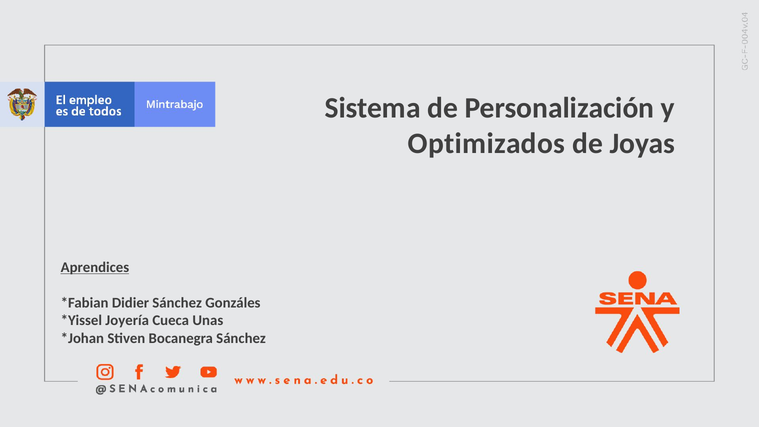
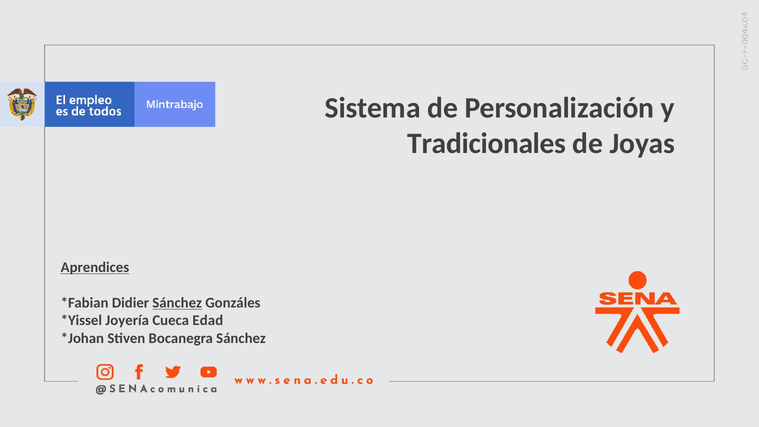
Optimizados: Optimizados -> Tradicionales
Sánchez at (177, 303) underline: none -> present
Unas: Unas -> Edad
